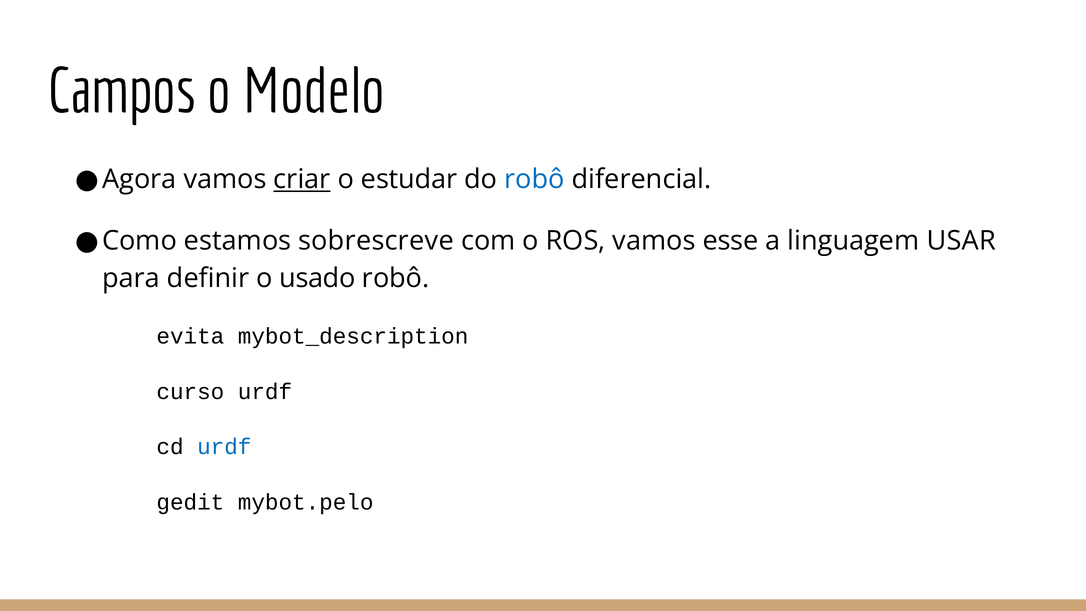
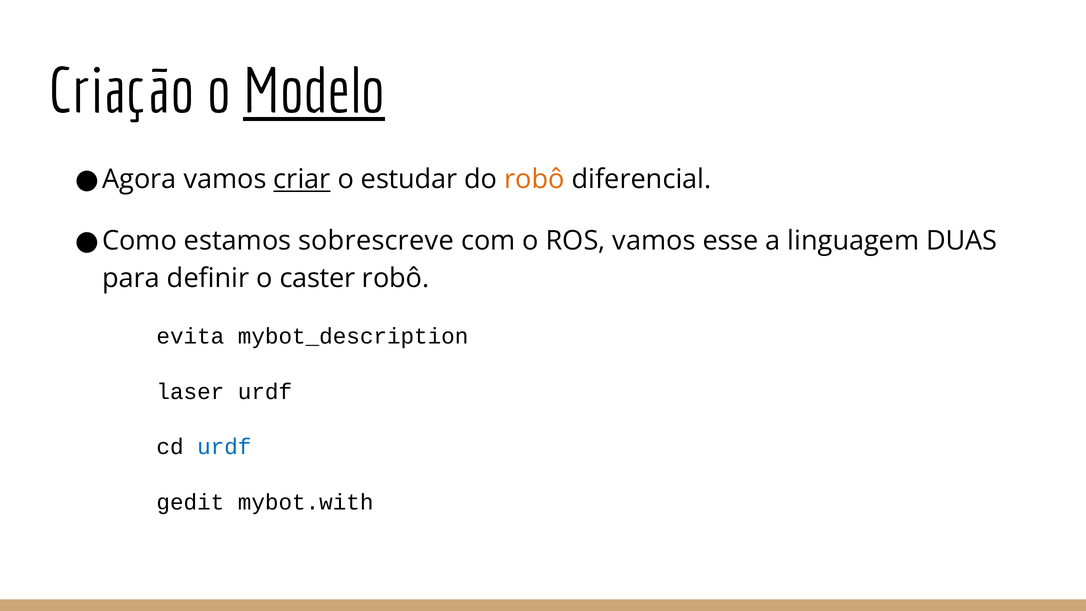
Campos: Campos -> Criação
Modelo underline: none -> present
robô at (535, 179) colour: blue -> orange
USAR: USAR -> DUAS
usado: usado -> caster
curso: curso -> laser
mybot.pelo: mybot.pelo -> mybot.with
